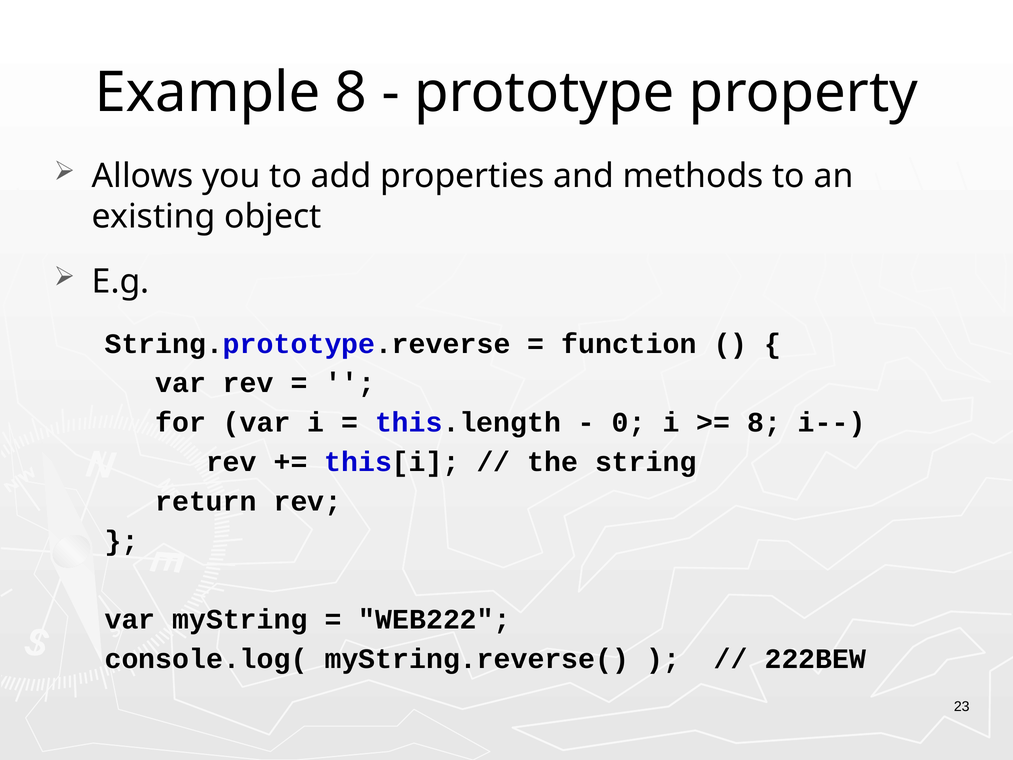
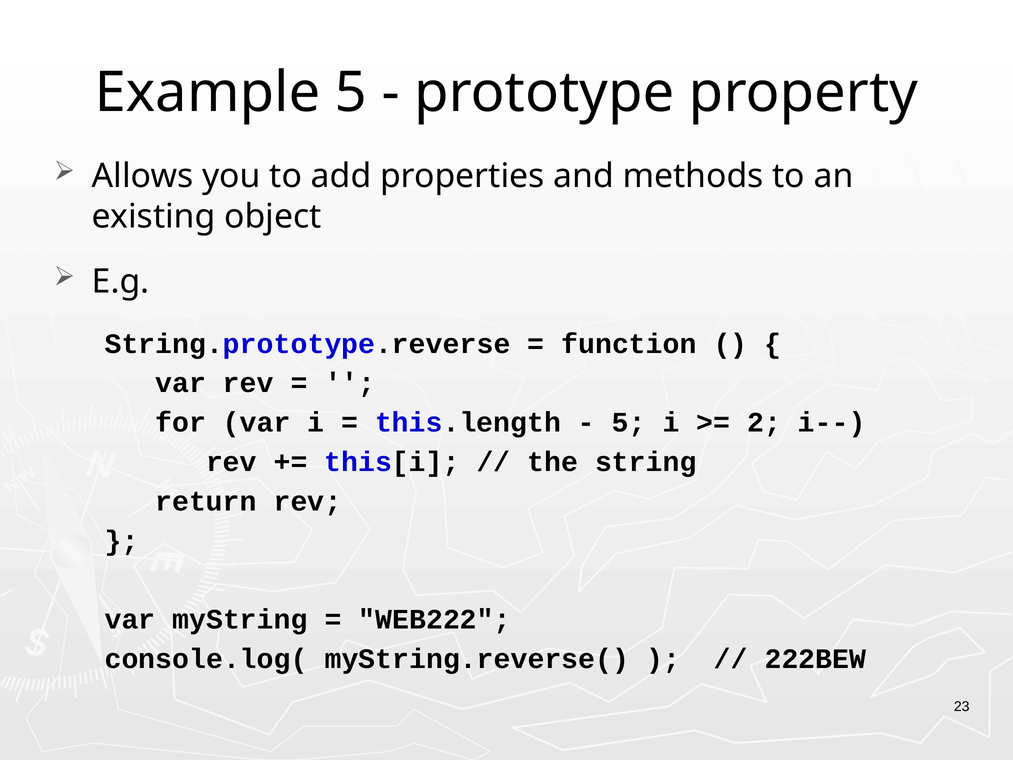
Example 8: 8 -> 5
0 at (629, 422): 0 -> 5
8 at (764, 422): 8 -> 2
